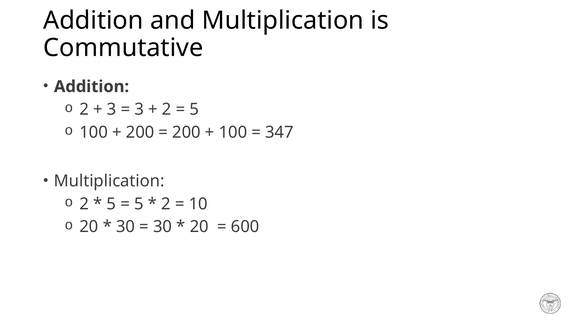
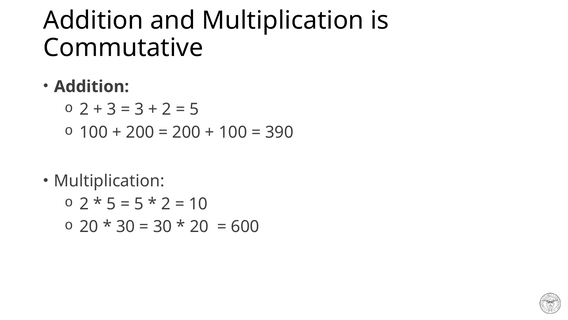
347: 347 -> 390
